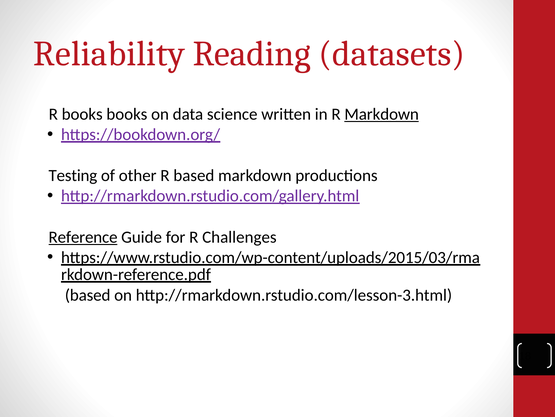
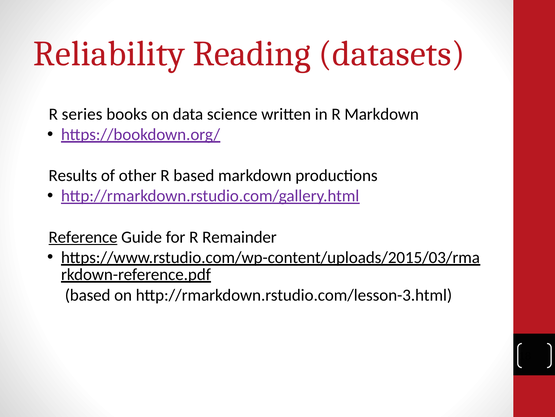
R books: books -> series
Markdown at (382, 114) underline: present -> none
Testing: Testing -> Results
Challenges: Challenges -> Remainder
